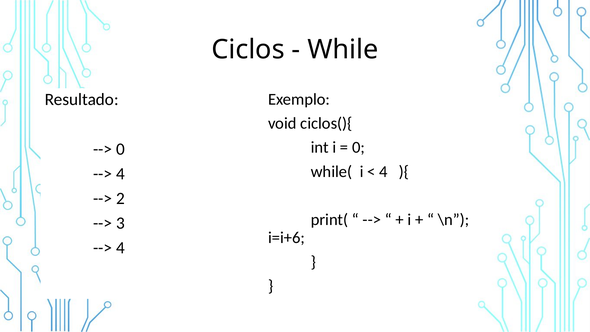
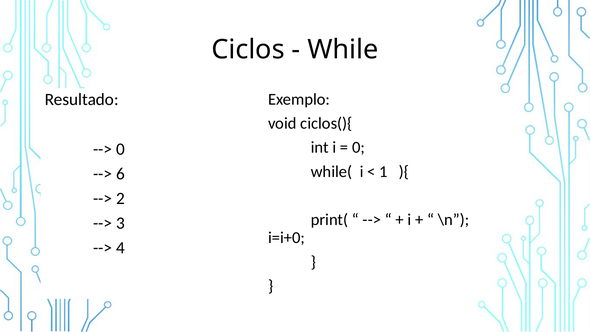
4 at (383, 172): 4 -> 1
4 at (120, 174): 4 -> 6
i=i+6: i=i+6 -> i=i+0
